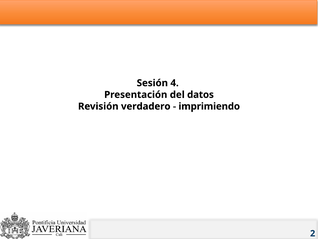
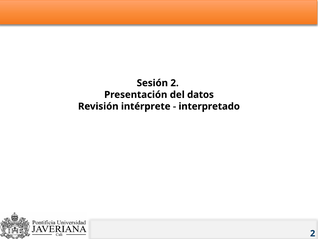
Sesión 4: 4 -> 2
verdadero: verdadero -> intérprete
imprimiendo: imprimiendo -> interpretado
